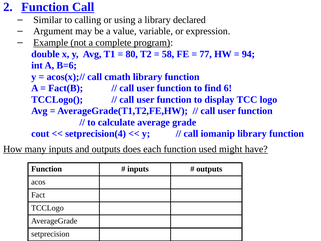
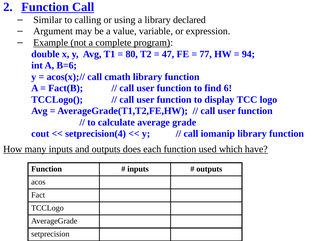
58: 58 -> 47
might: might -> which
